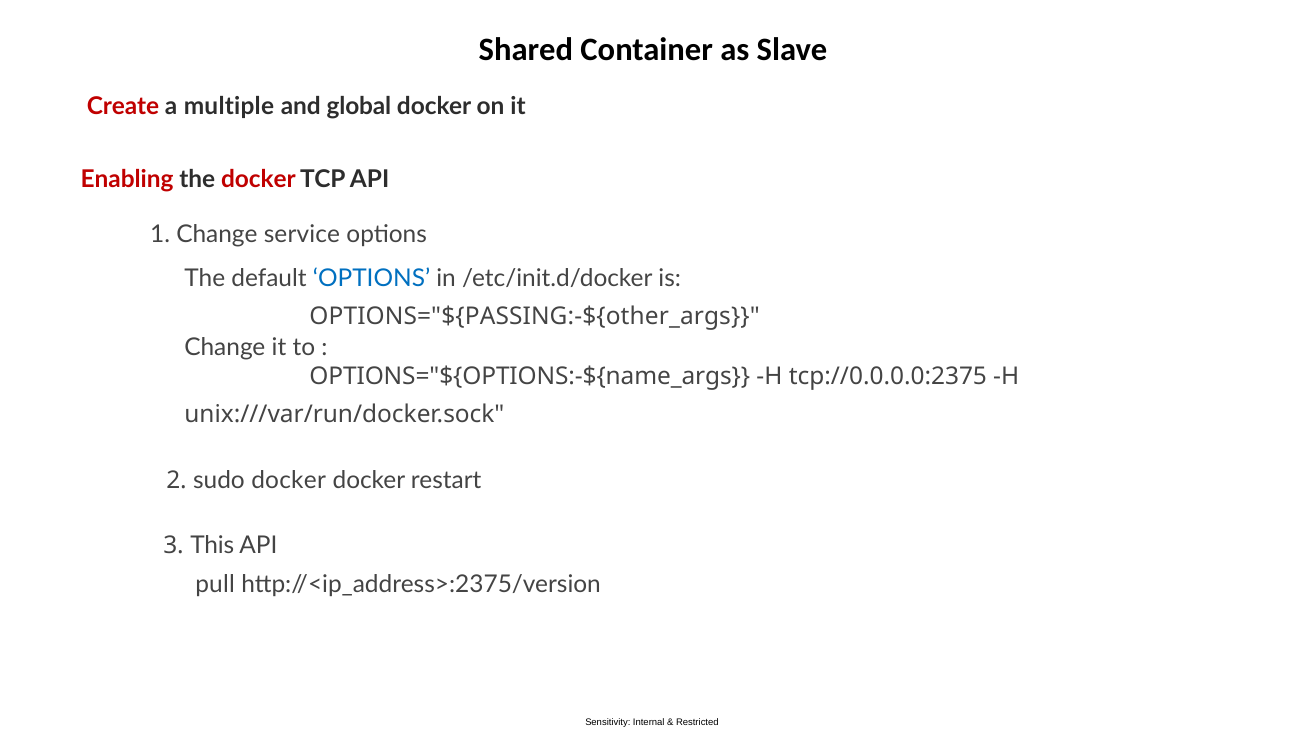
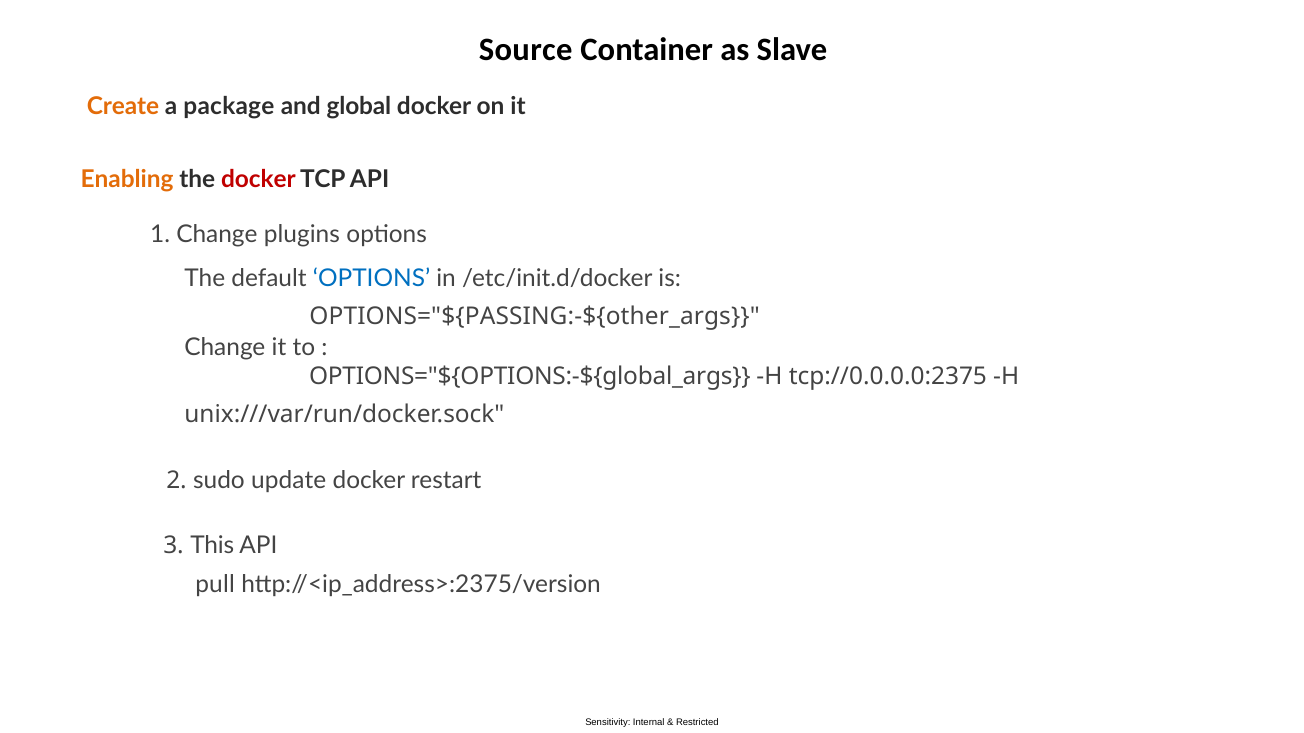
Shared: Shared -> Source
Create colour: red -> orange
multiple: multiple -> package
Enabling colour: red -> orange
service: service -> plugins
OPTIONS="${OPTIONS:-${name_args: OPTIONS="${OPTIONS:-${name_args -> OPTIONS="${OPTIONS:-${global_args
sudo docker: docker -> update
